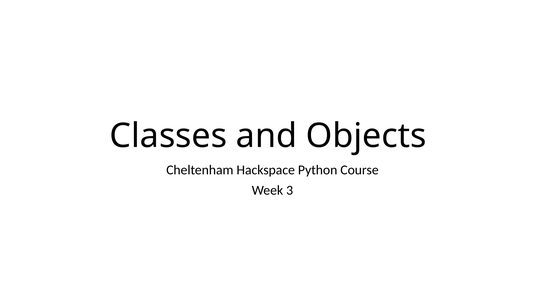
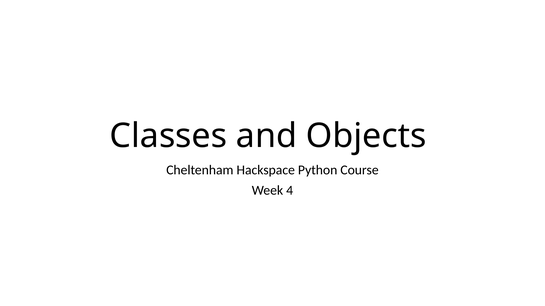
3: 3 -> 4
